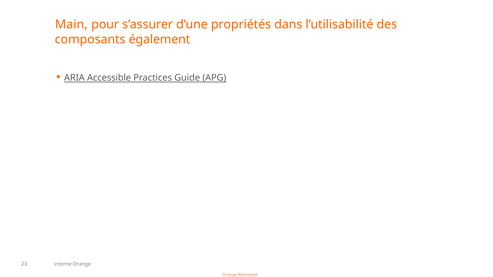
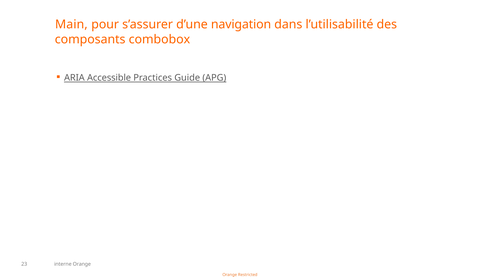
propriétés: propriétés -> navigation
également: également -> combobox
